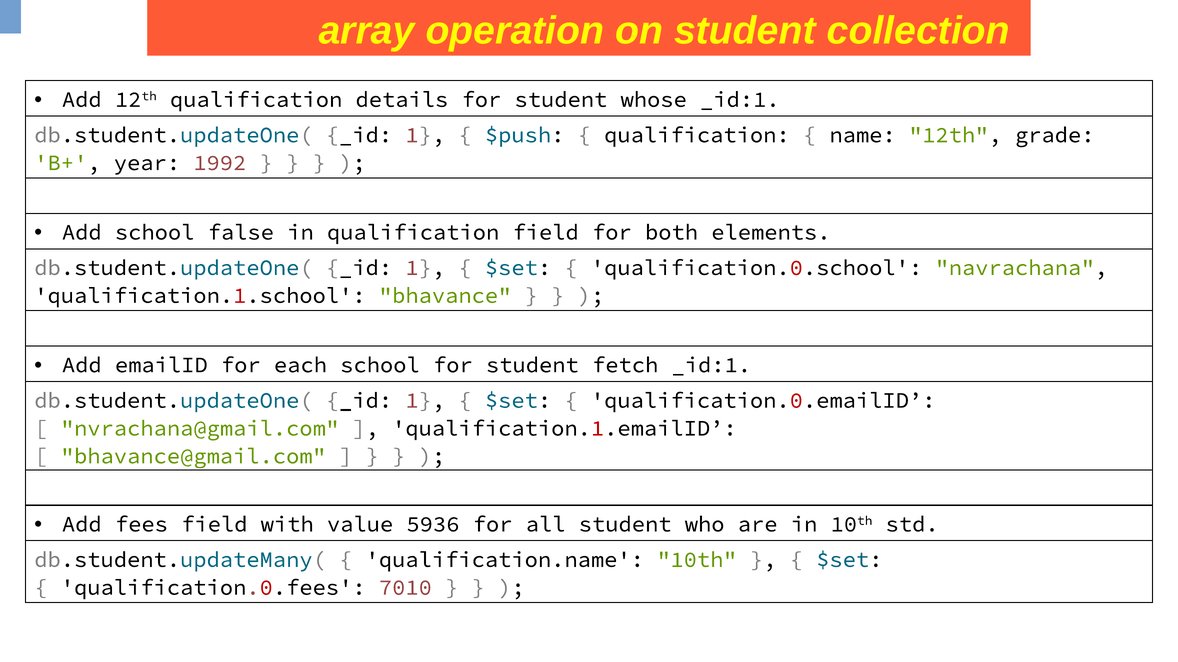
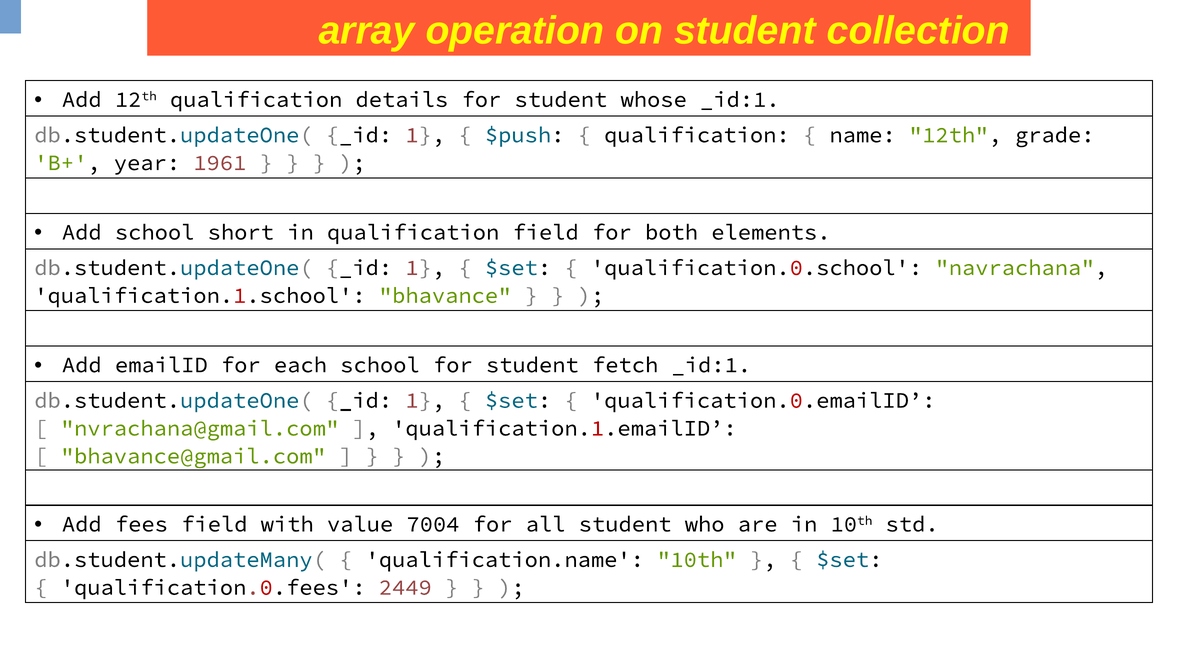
1992: 1992 -> 1961
false: false -> short
5936: 5936 -> 7004
7010: 7010 -> 2449
